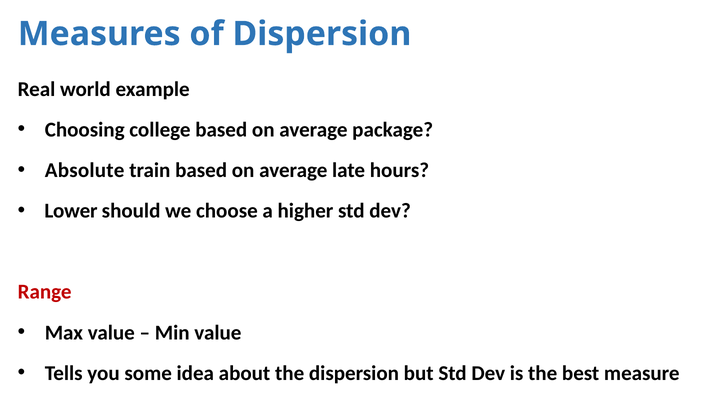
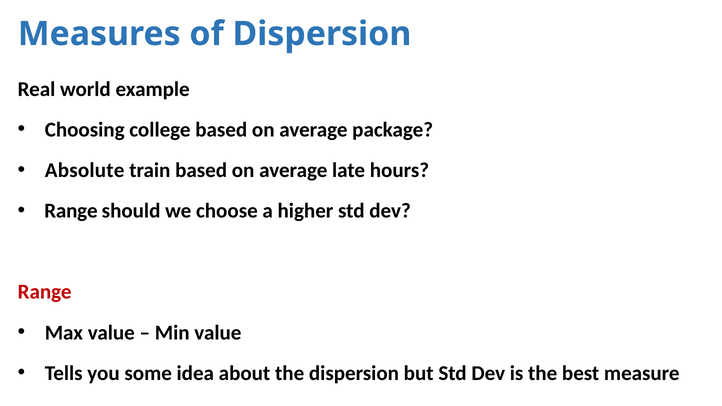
Lower at (71, 211): Lower -> Range
